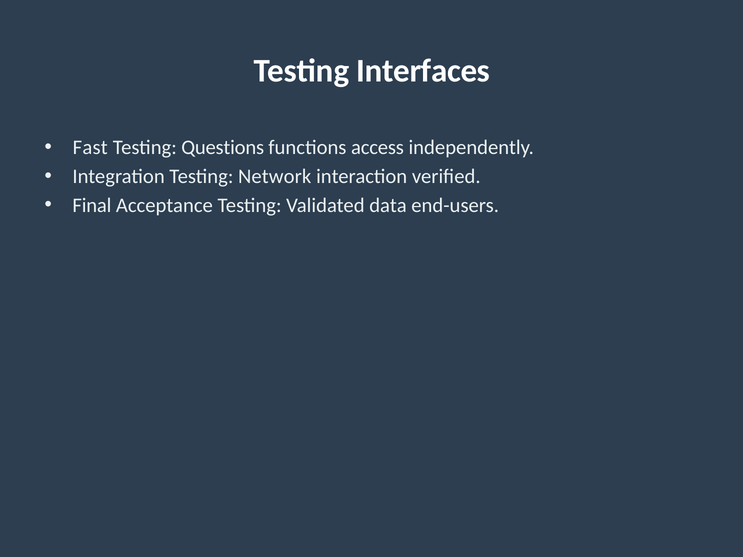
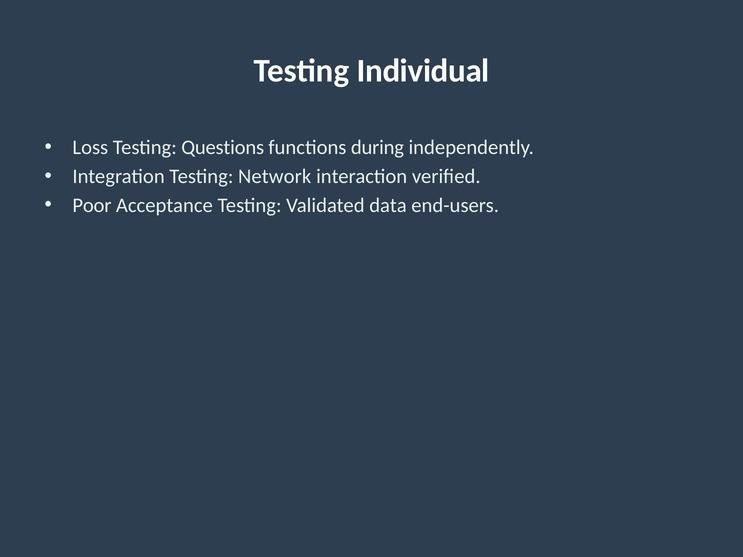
Interfaces: Interfaces -> Individual
Fast: Fast -> Loss
access: access -> during
Final: Final -> Poor
